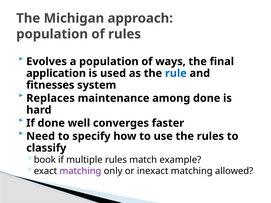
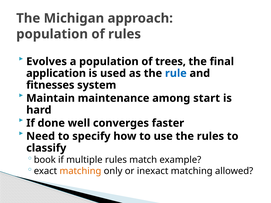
ways: ways -> trees
Replaces: Replaces -> Maintain
among done: done -> start
matching at (80, 171) colour: purple -> orange
